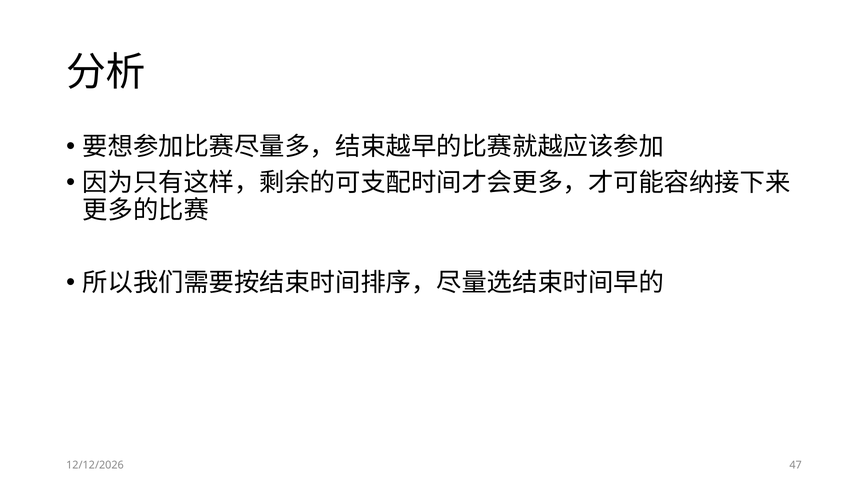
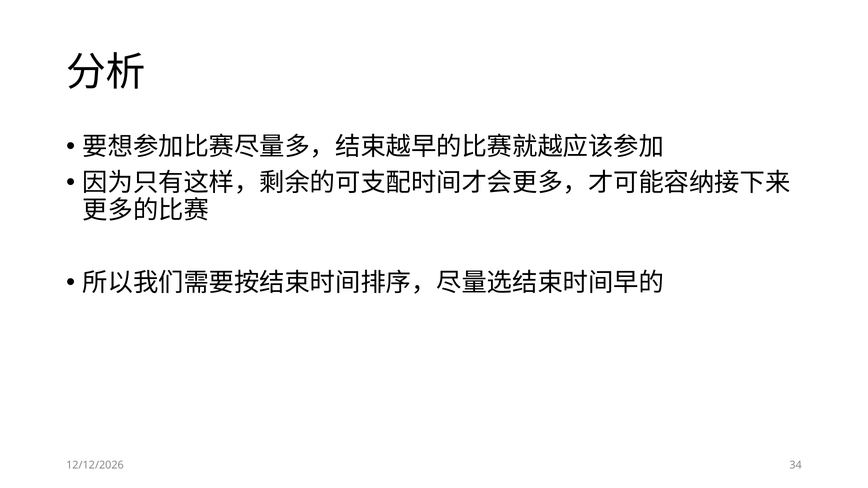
47: 47 -> 34
